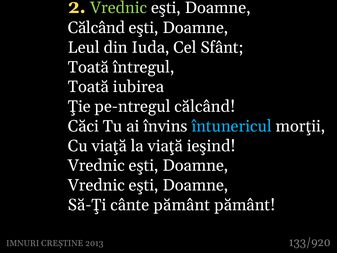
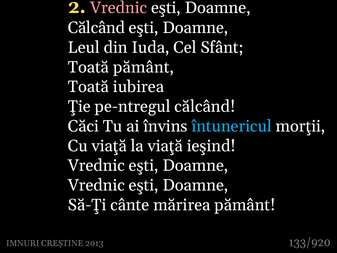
Vrednic at (119, 8) colour: light green -> pink
Toată întregul: întregul -> pământ
cânte pământ: pământ -> mărirea
